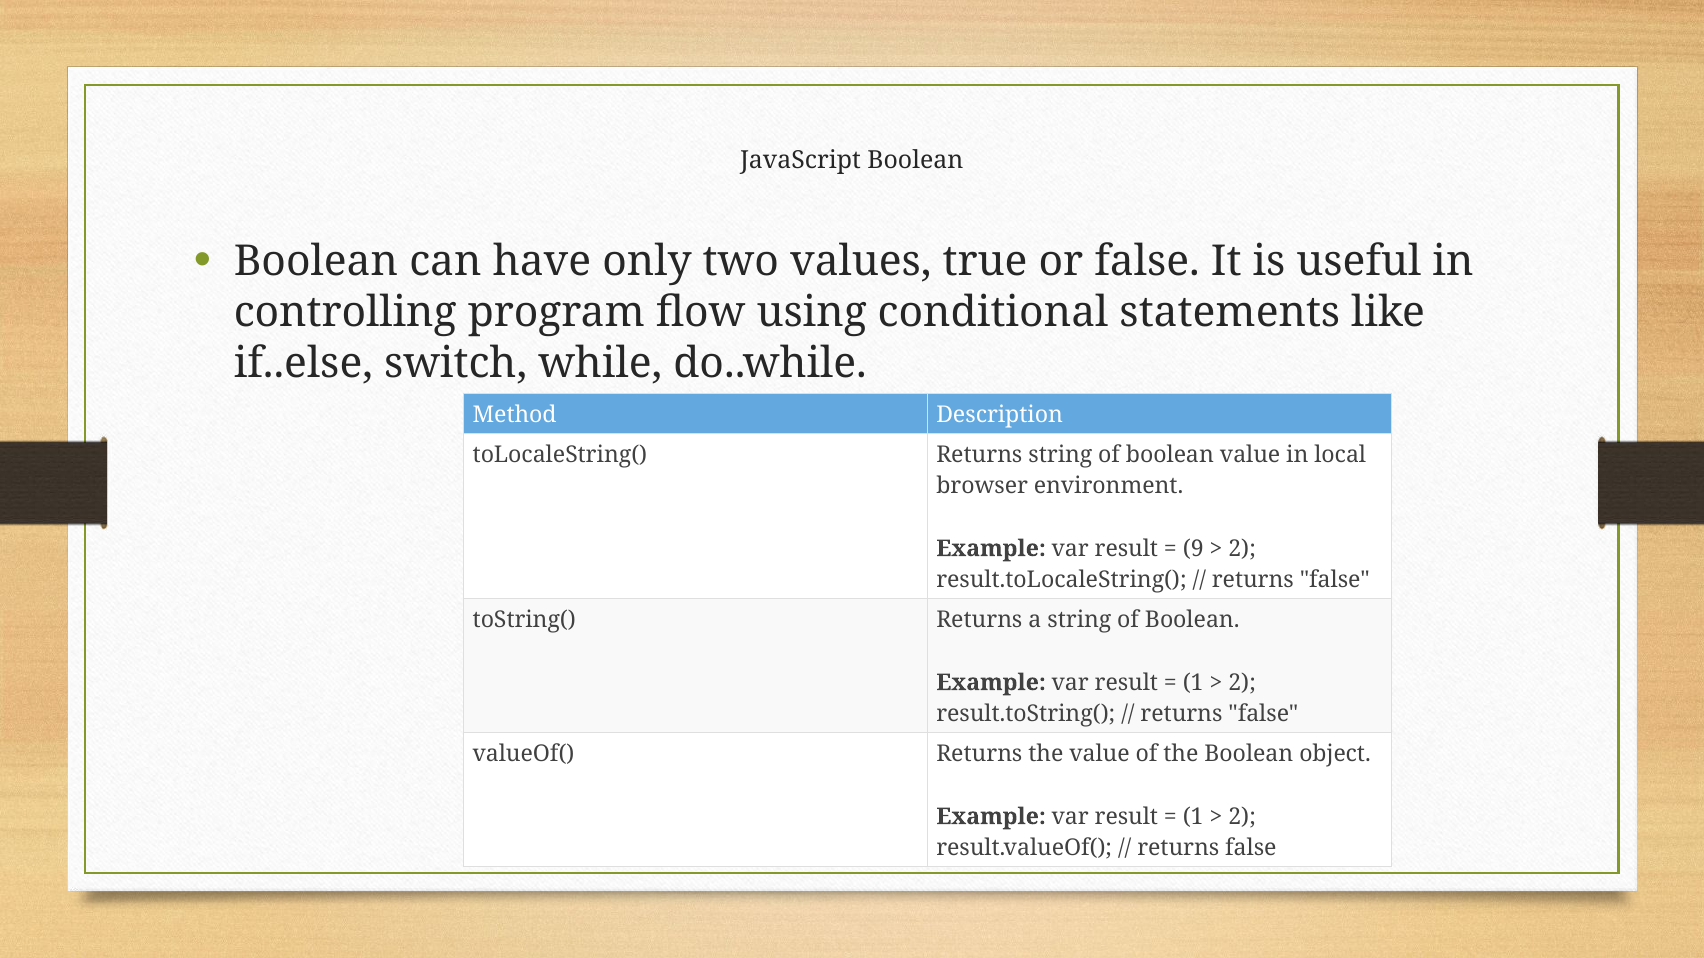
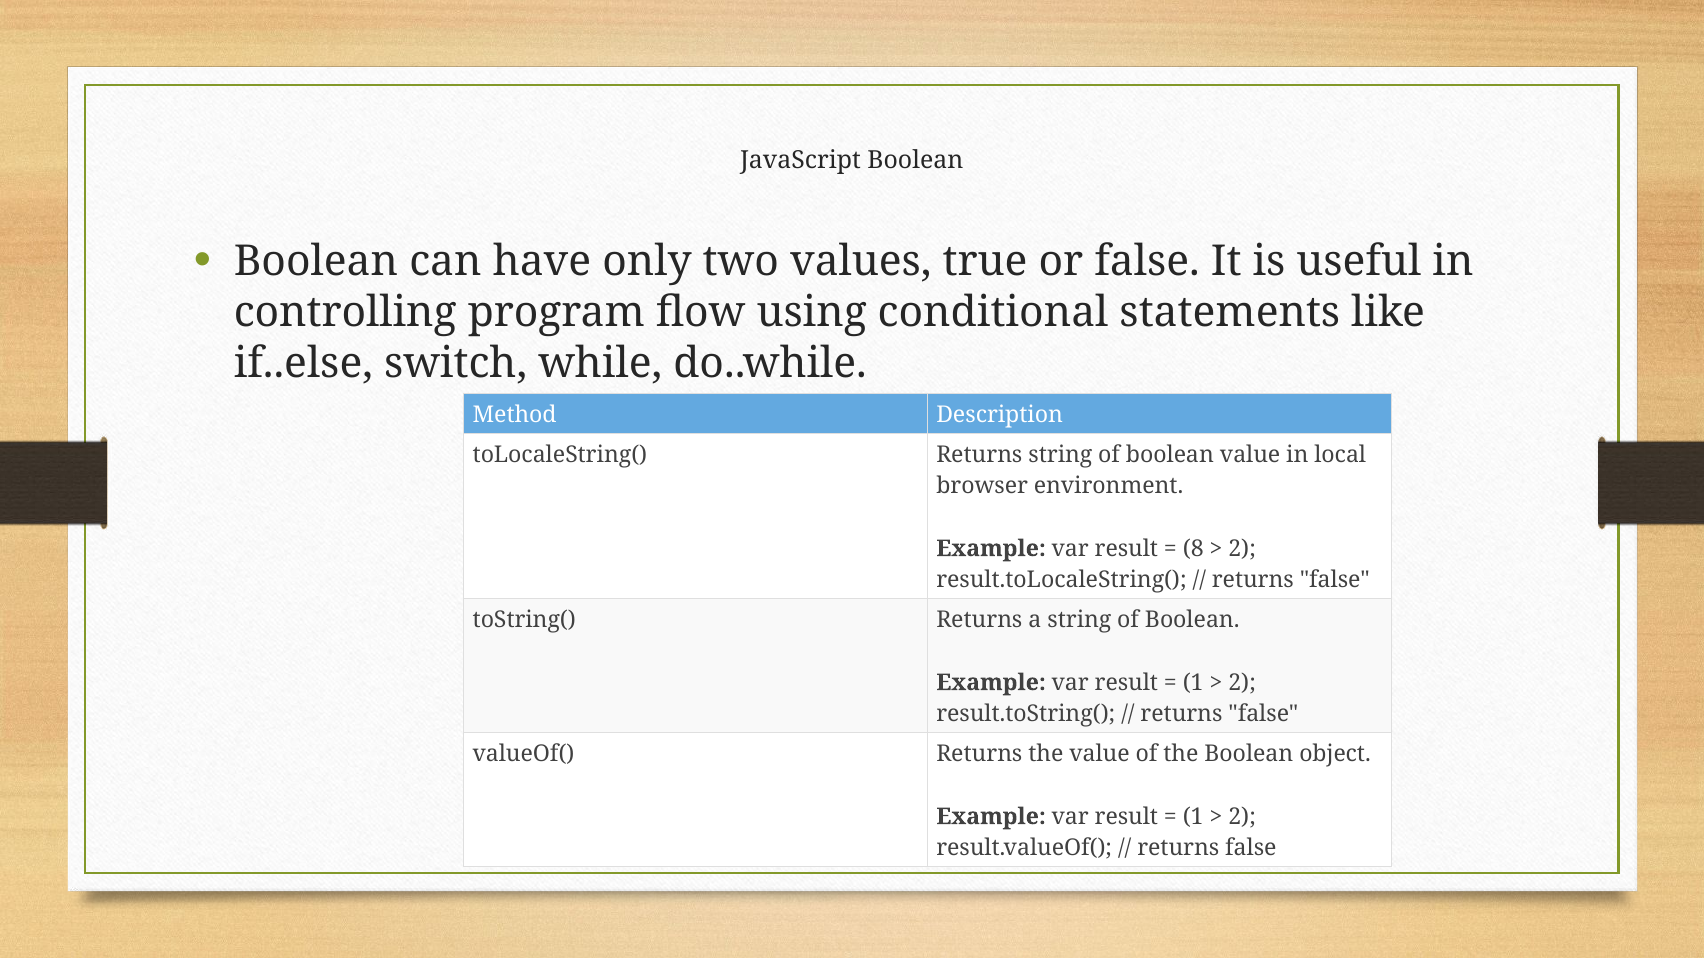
9: 9 -> 8
